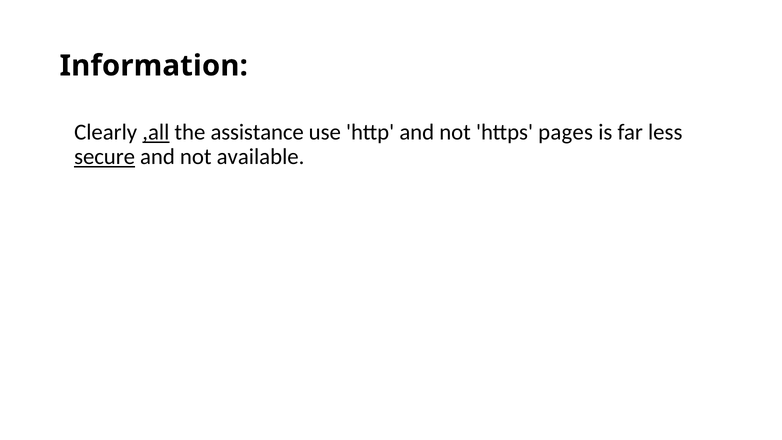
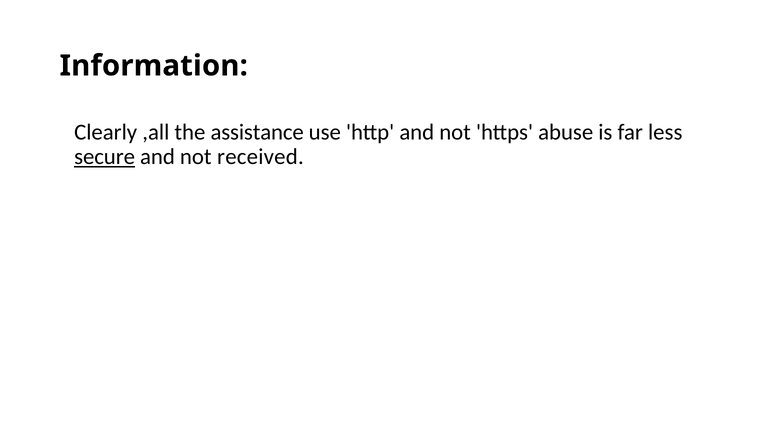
,all underline: present -> none
pages: pages -> abuse
available: available -> received
